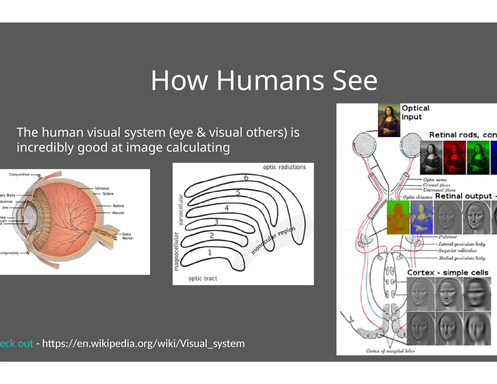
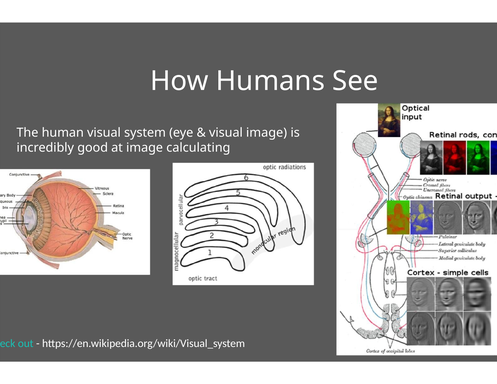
visual others: others -> image
